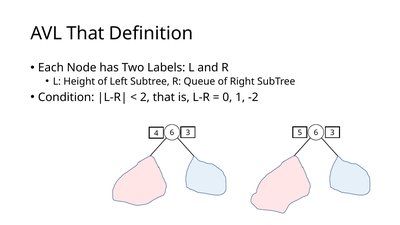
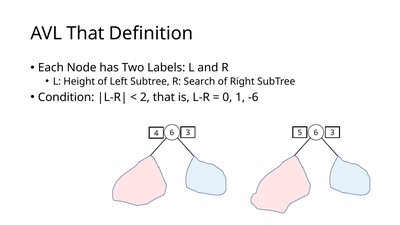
Queue: Queue -> Search
-2: -2 -> -6
